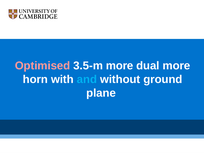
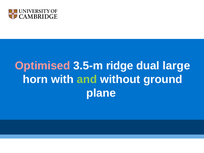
3.5-m more: more -> ridge
dual more: more -> large
and colour: light blue -> light green
